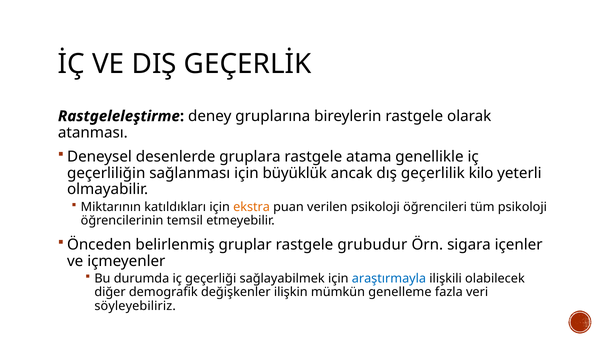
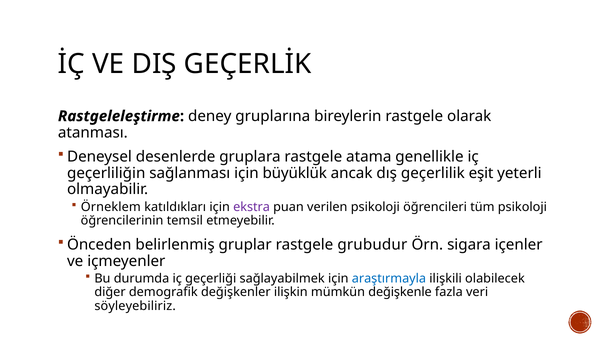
kilo: kilo -> eşit
Miktarının: Miktarının -> Örneklem
ekstra colour: orange -> purple
genelleme: genelleme -> değişkenle
